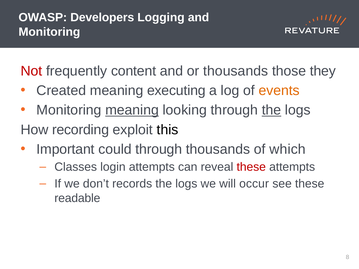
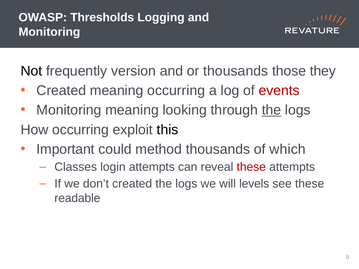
Developers: Developers -> Thresholds
Not colour: red -> black
content: content -> version
meaning executing: executing -> occurring
events colour: orange -> red
meaning at (132, 110) underline: present -> none
How recording: recording -> occurring
could through: through -> method
don’t records: records -> created
occur: occur -> levels
